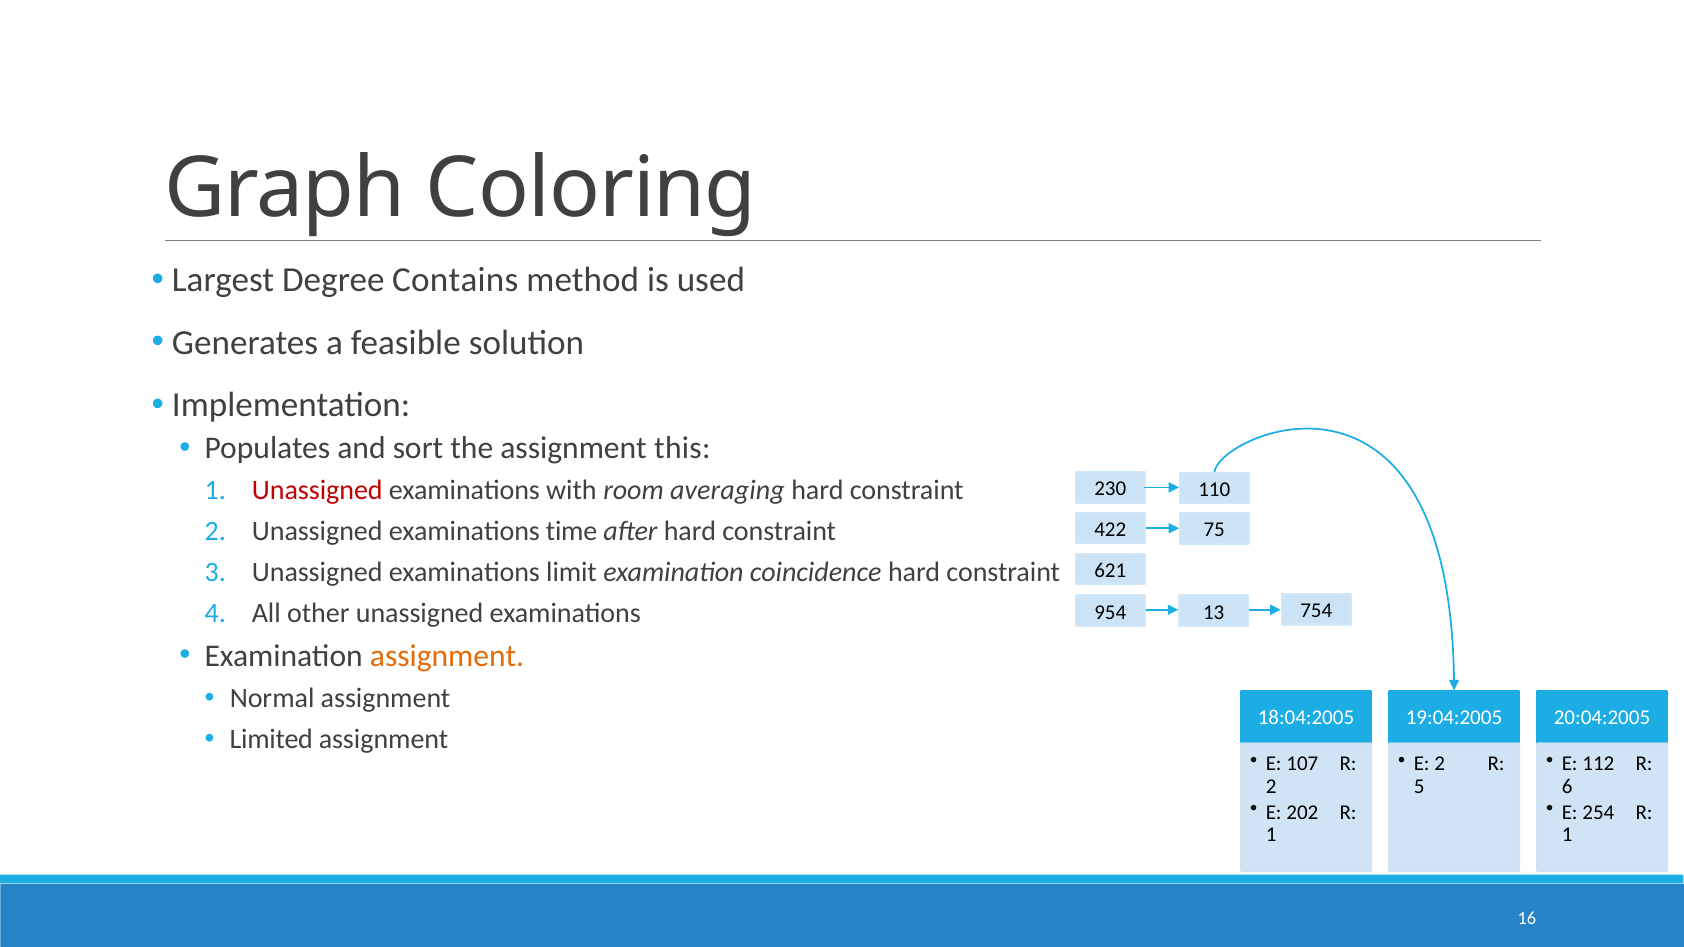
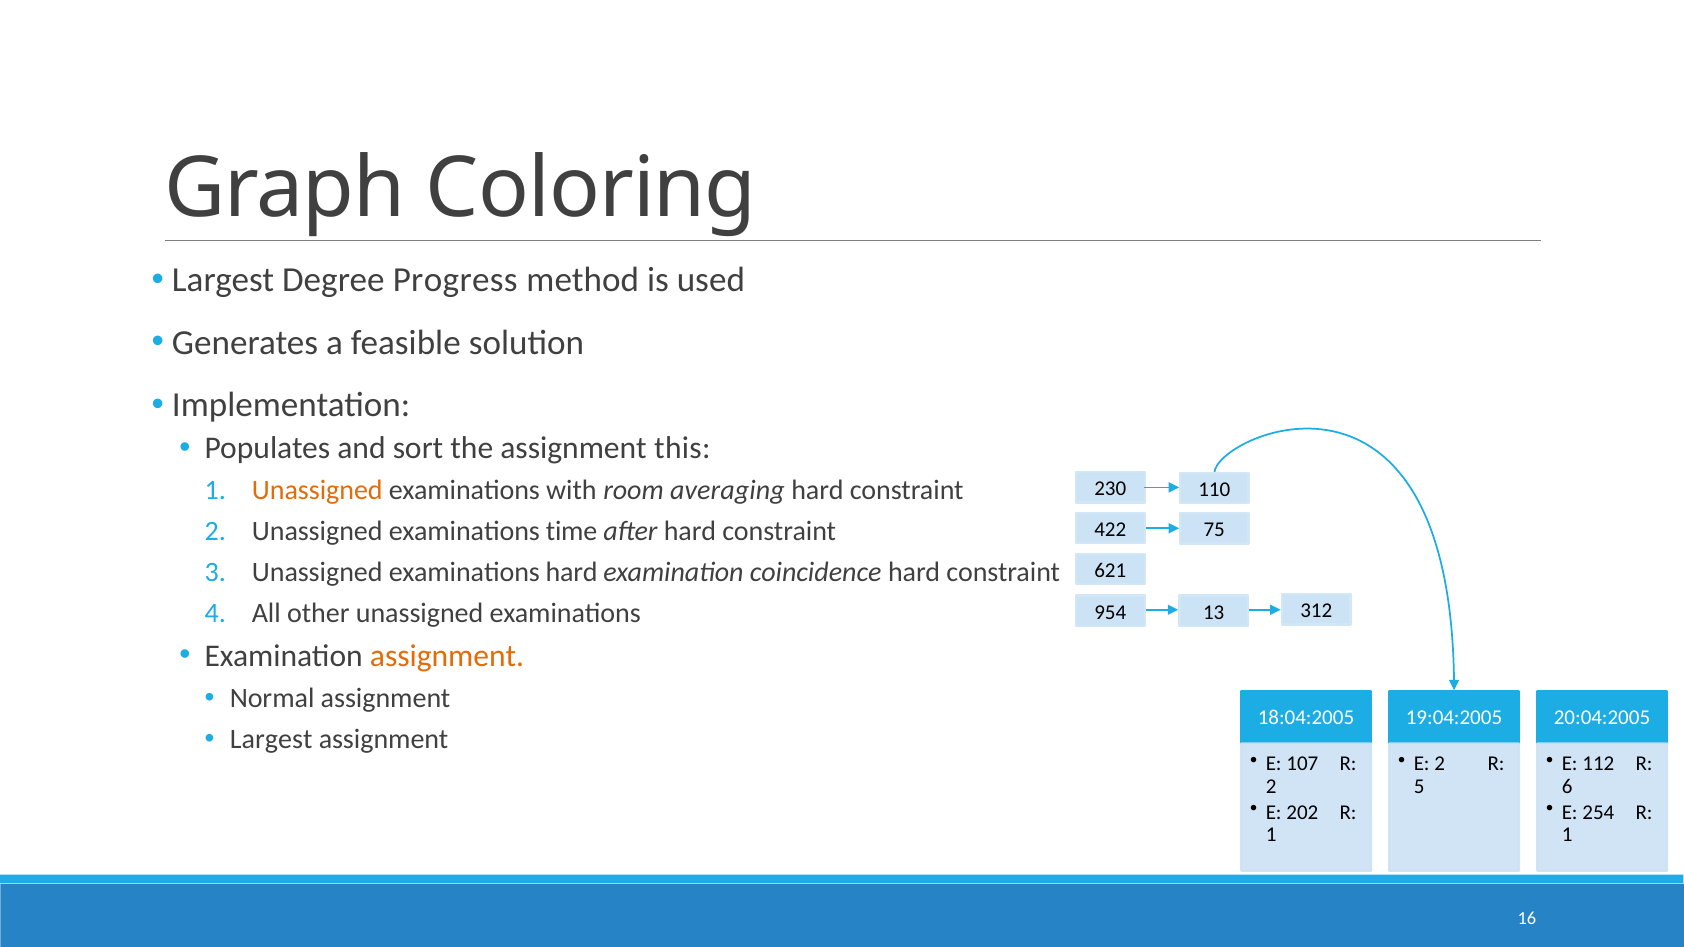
Contains: Contains -> Progress
Unassigned at (317, 491) colour: red -> orange
examinations limit: limit -> hard
754: 754 -> 312
Limited at (271, 739): Limited -> Largest
